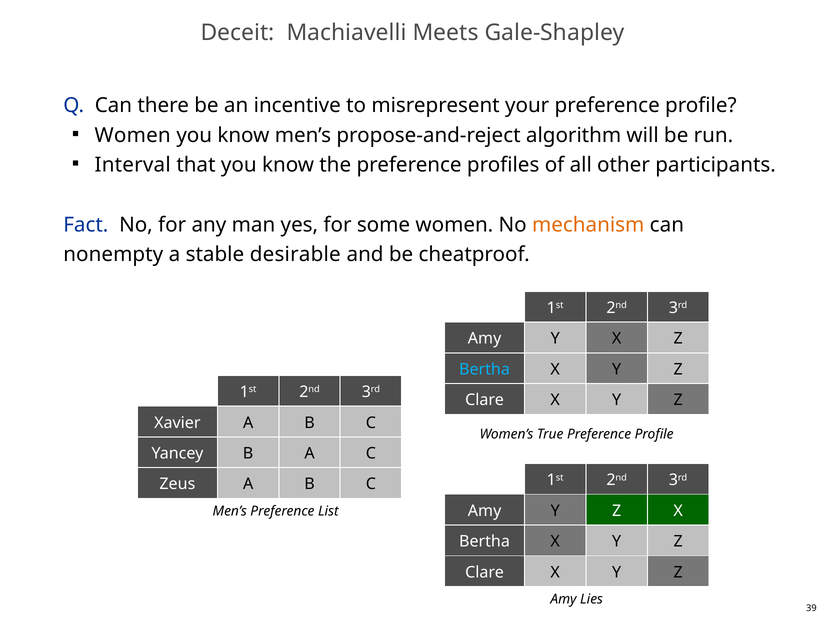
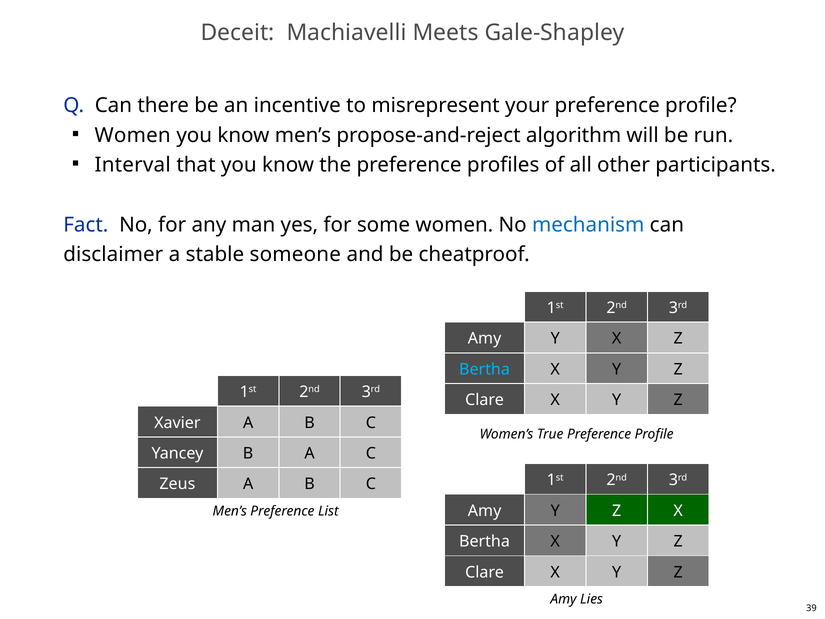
mechanism colour: orange -> blue
nonempty: nonempty -> disclaimer
desirable: desirable -> someone
